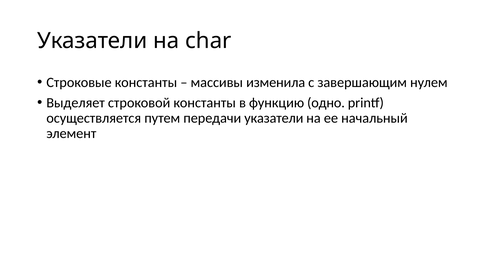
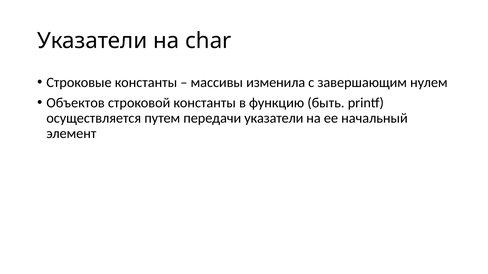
Выделяет: Выделяет -> Объектов
одно: одно -> быть
